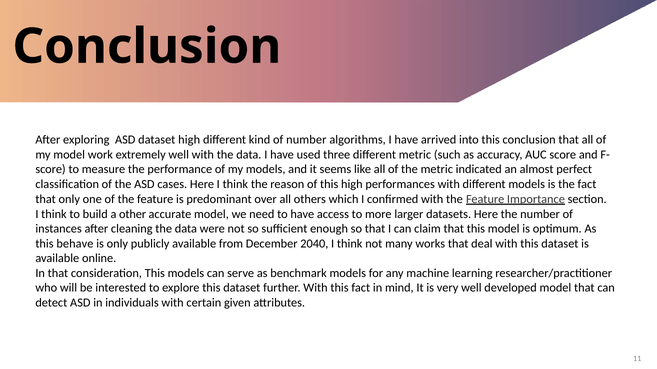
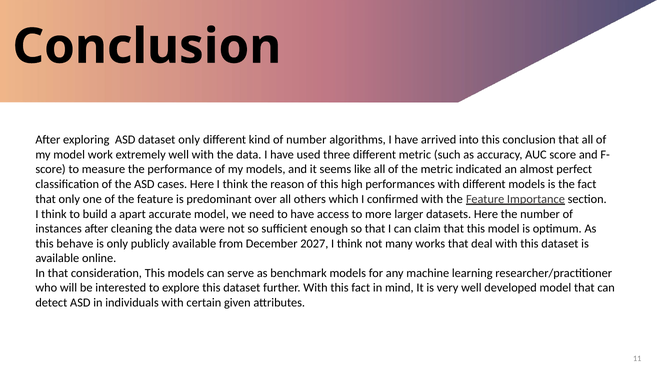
dataset high: high -> only
other: other -> apart
2040: 2040 -> 2027
